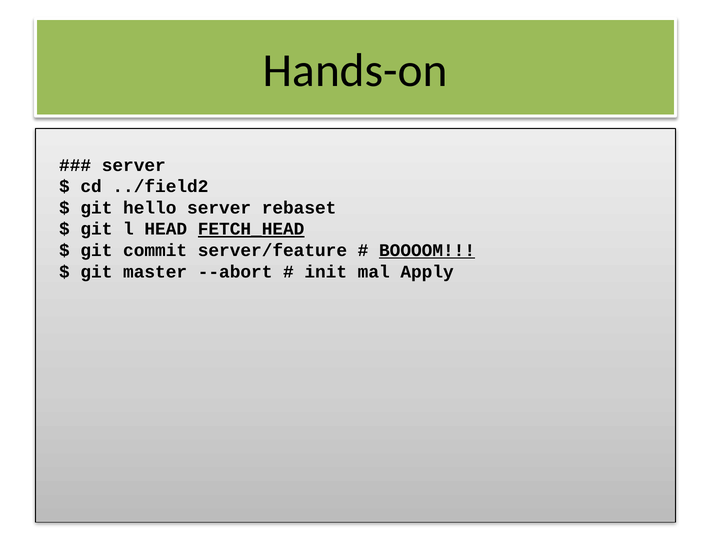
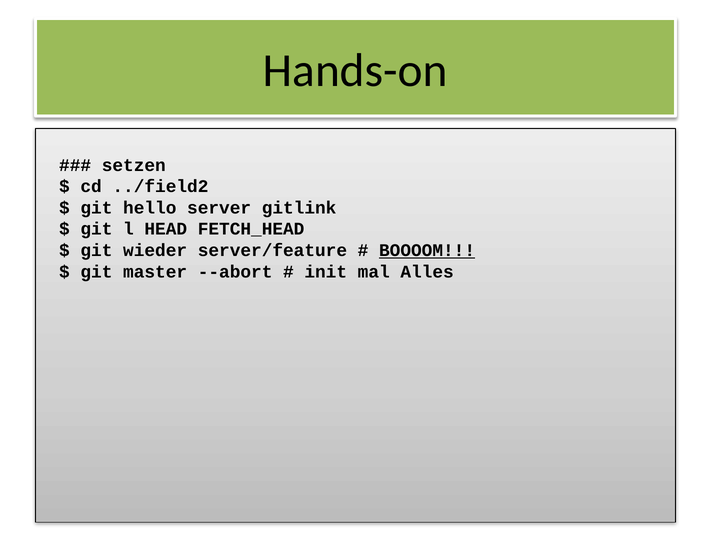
server at (134, 165): server -> setzen
rebaset: rebaset -> gitlink
FETCH_HEAD underline: present -> none
commit: commit -> wieder
Apply: Apply -> Alles
